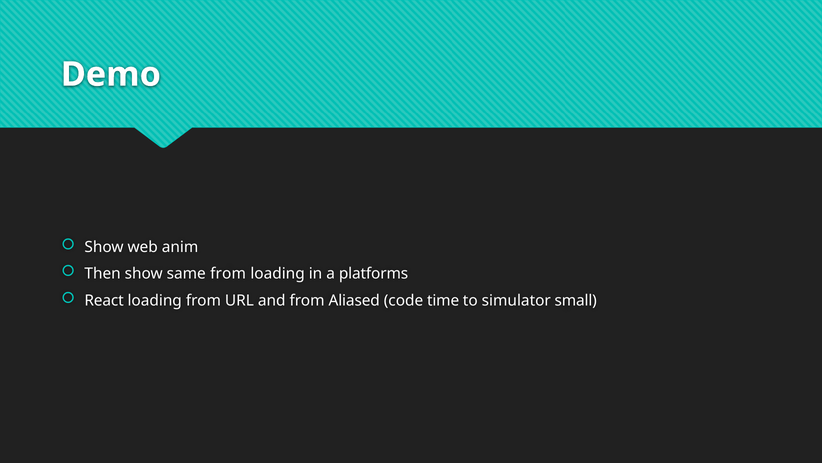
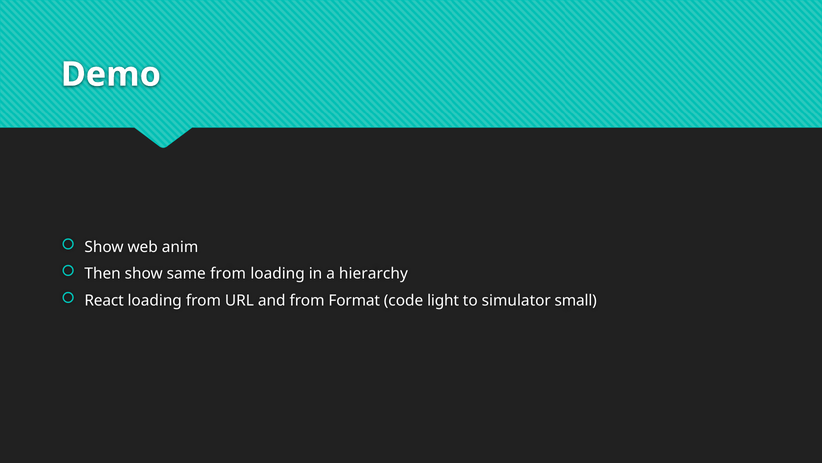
platforms: platforms -> hierarchy
Aliased: Aliased -> Format
time: time -> light
